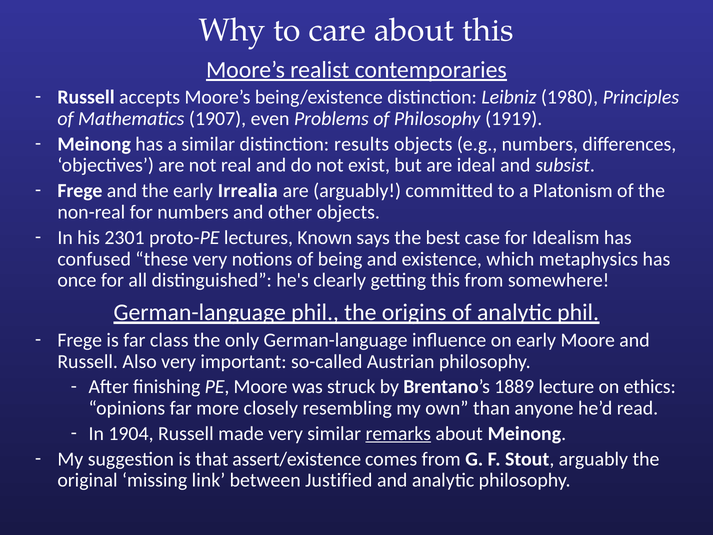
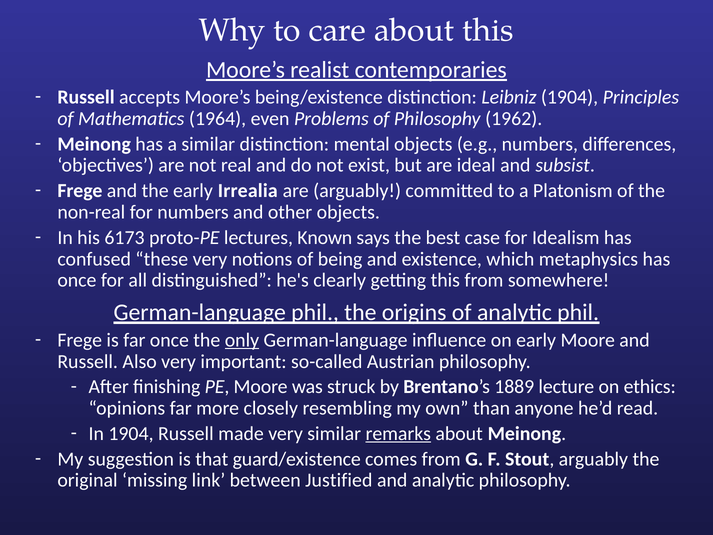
Leibniz 1980: 1980 -> 1904
1907: 1907 -> 1964
1919: 1919 -> 1962
results: results -> mental
2301: 2301 -> 6173
far class: class -> once
only underline: none -> present
assert/existence: assert/existence -> guard/existence
